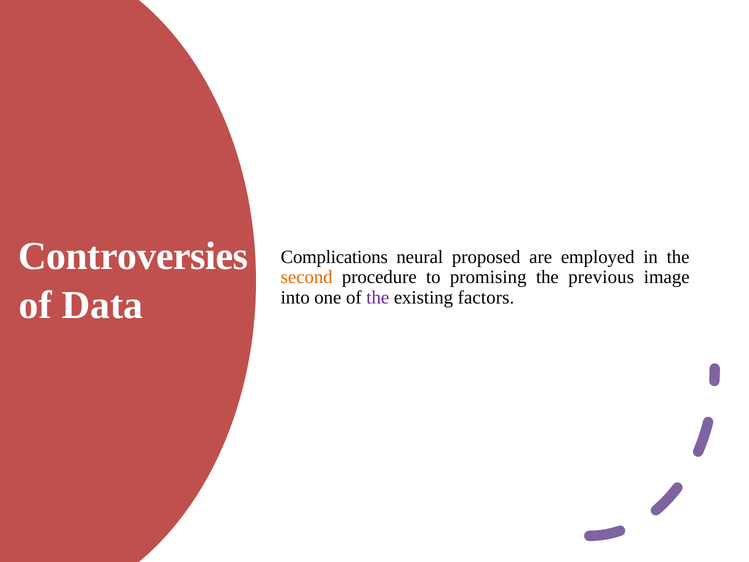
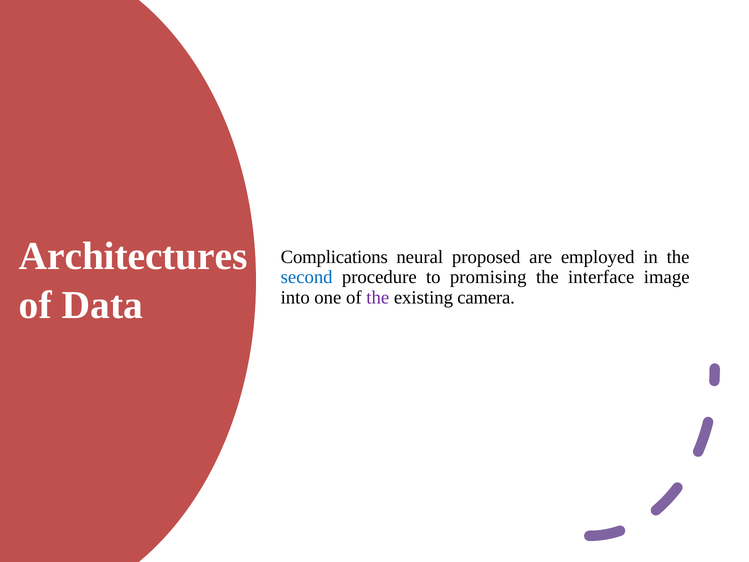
Controversies: Controversies -> Architectures
second colour: orange -> blue
previous: previous -> interface
factors: factors -> camera
